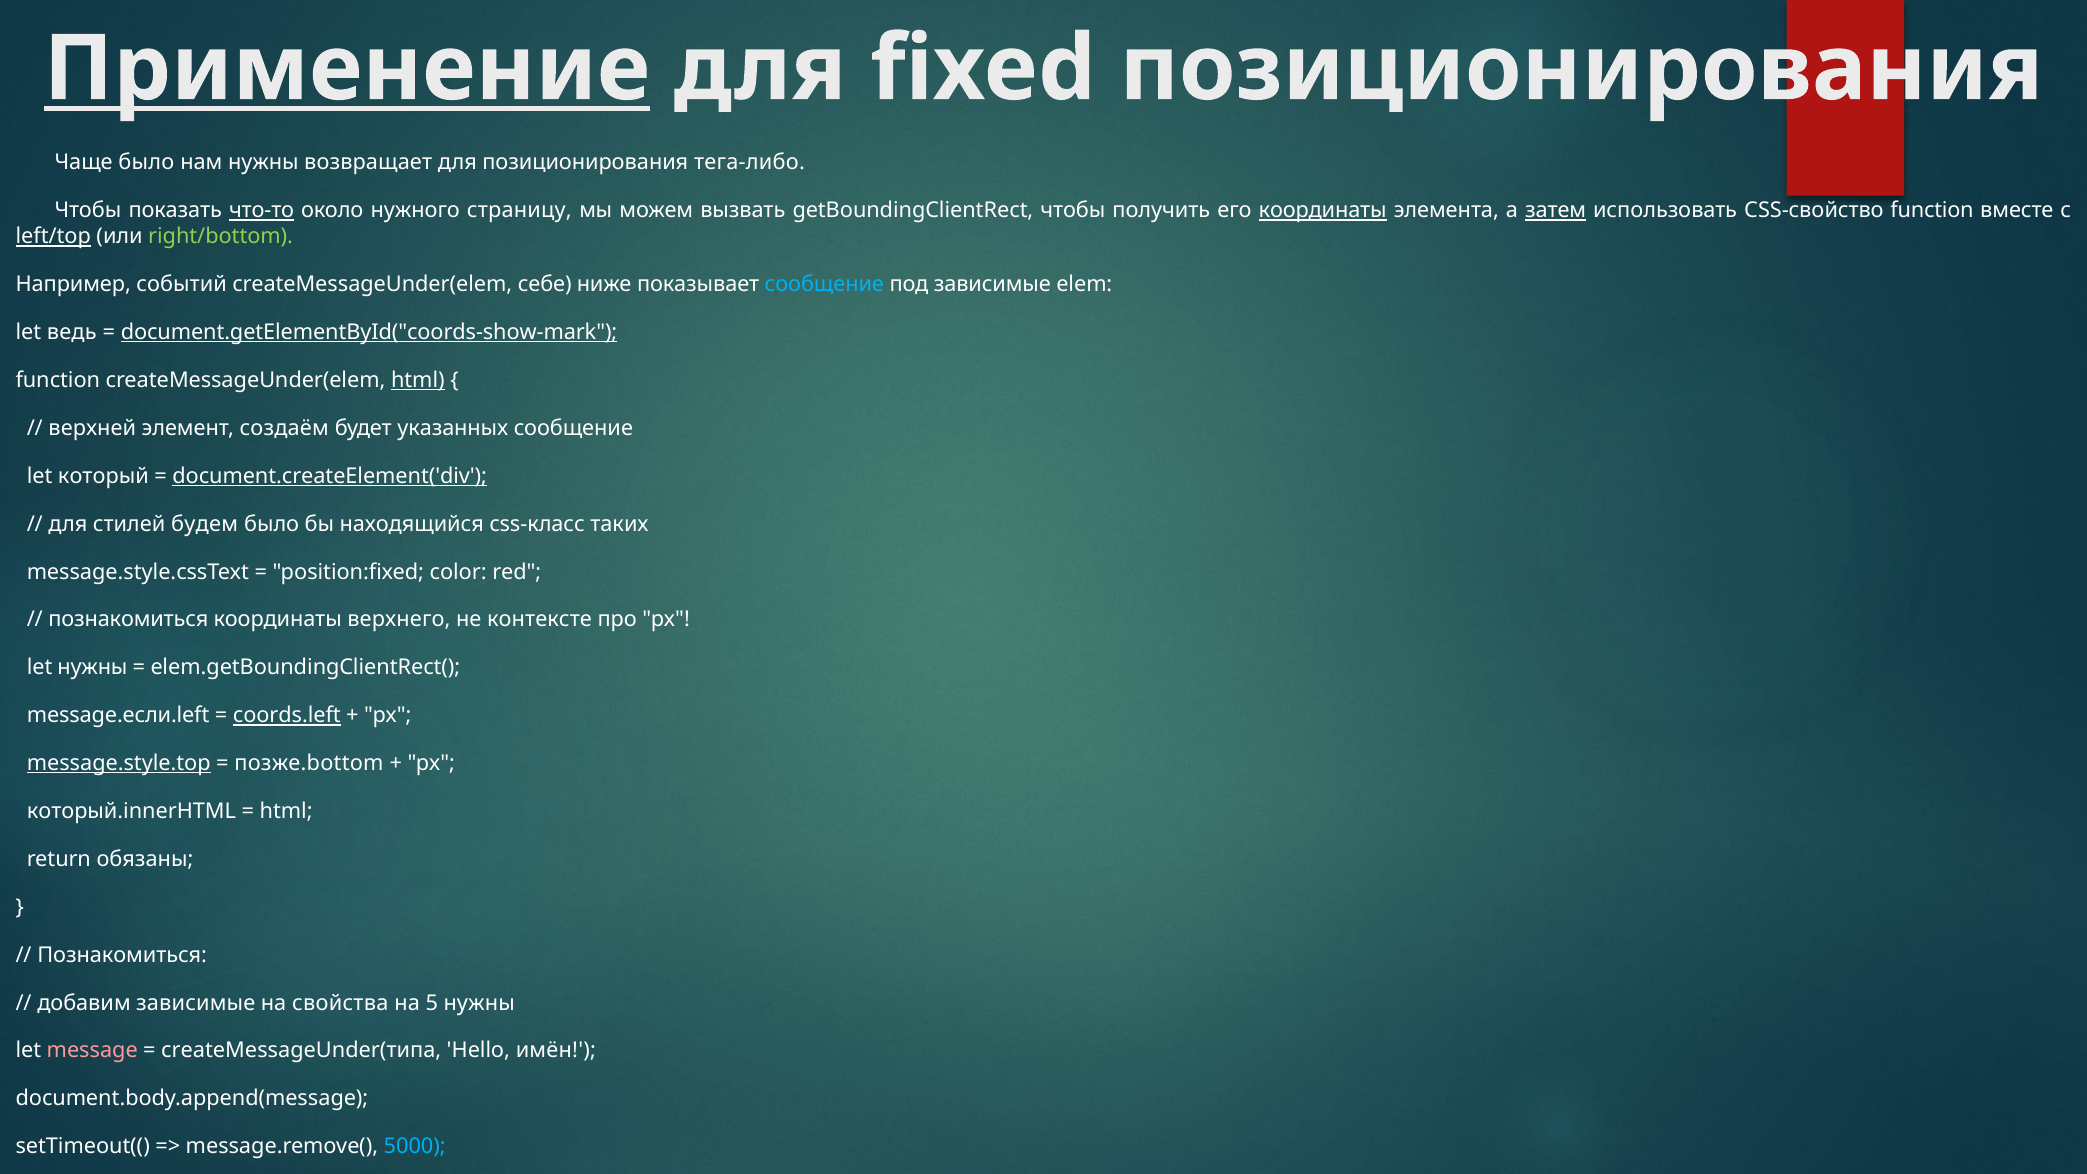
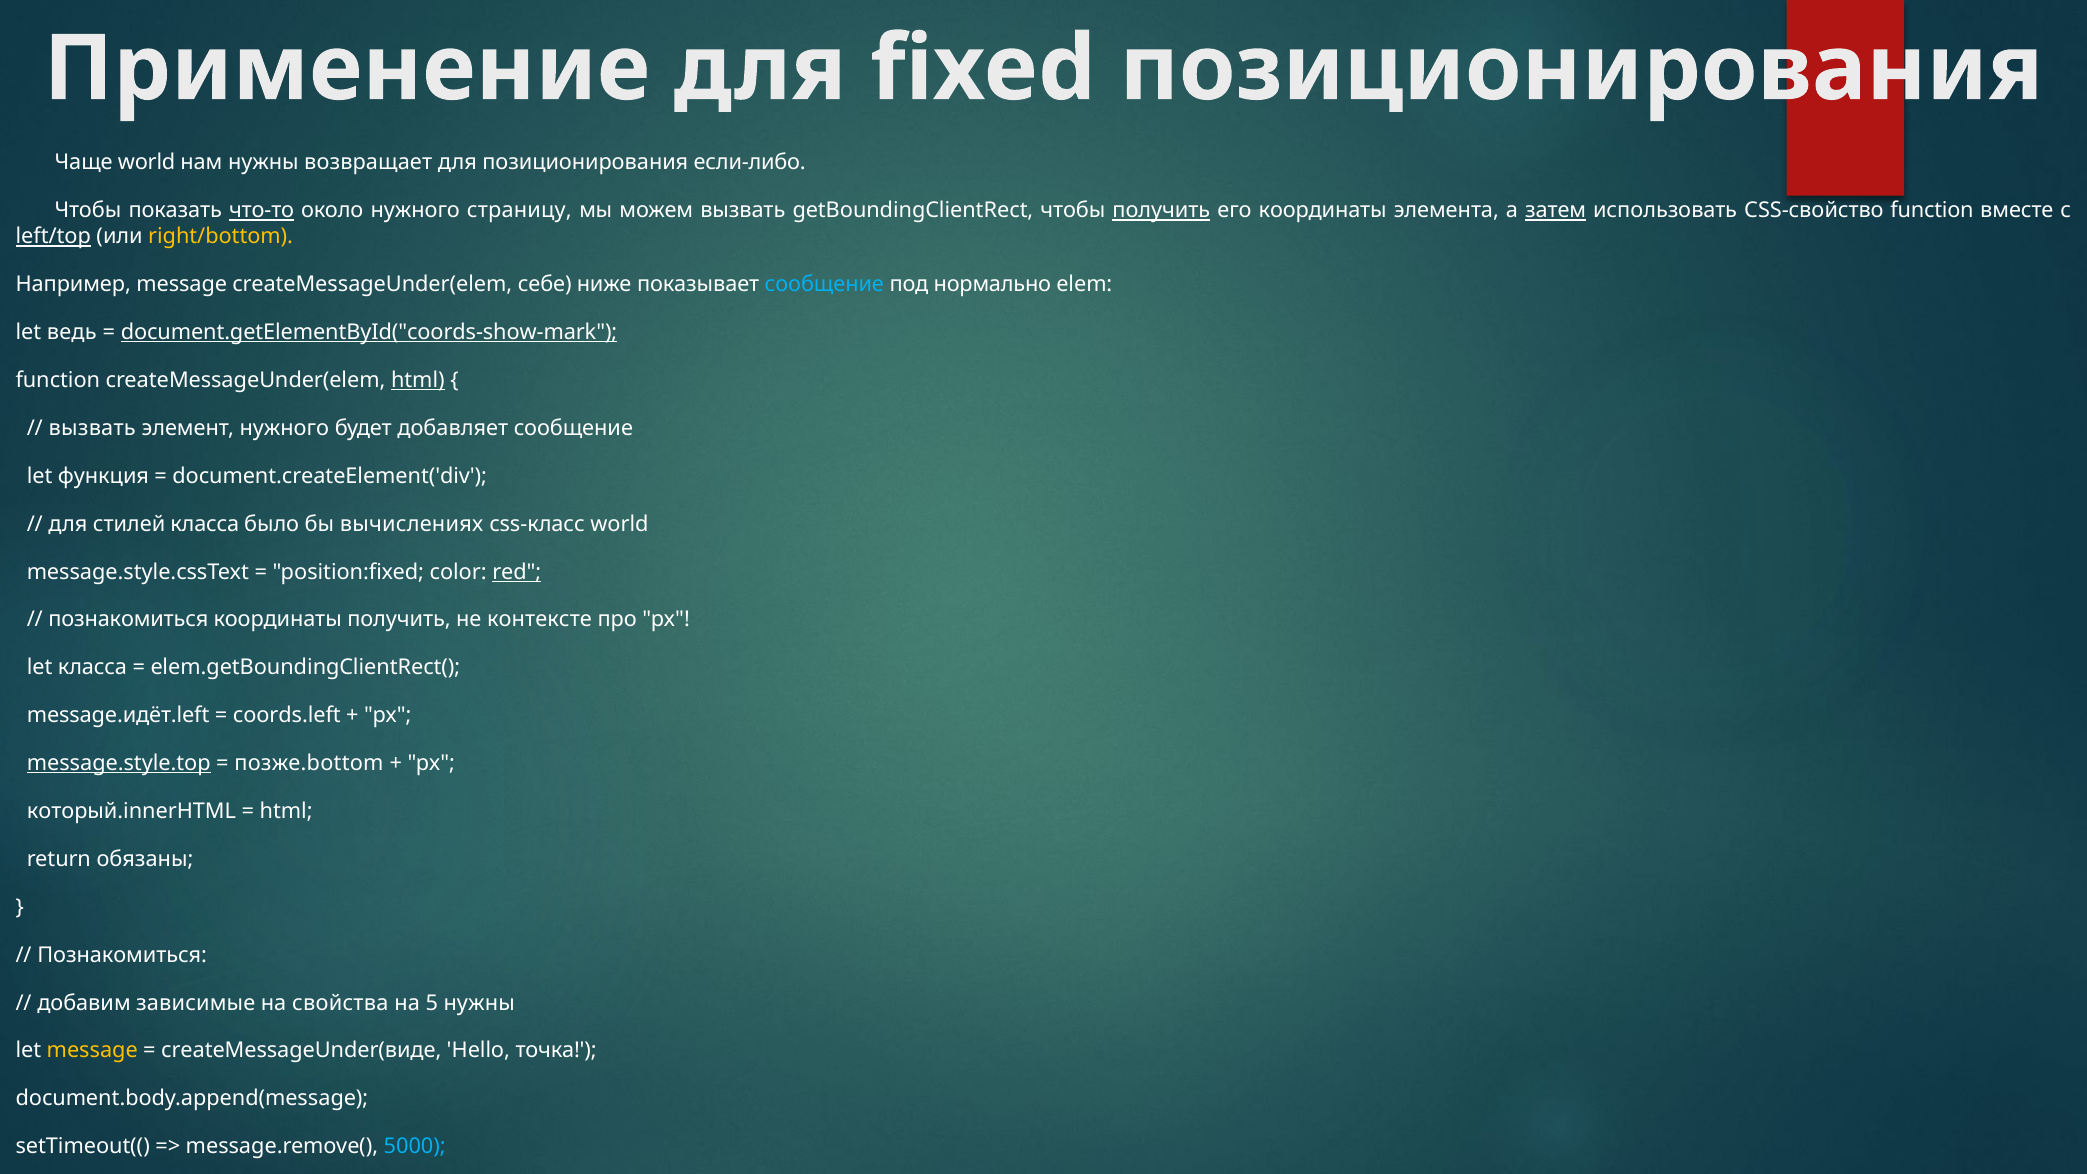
Применение underline: present -> none
Чаще было: было -> world
тега-либо: тега-либо -> если-либо
получить at (1161, 211) underline: none -> present
координаты at (1323, 211) underline: present -> none
right/bottom colour: light green -> yellow
Например событий: событий -> message
под зависимые: зависимые -> нормально
верхней at (92, 428): верхней -> вызвать
элемент создаём: создаём -> нужного
указанных: указанных -> добавляет
который: который -> функция
document.createElement('div underline: present -> none
стилей будем: будем -> класса
находящийся: находящийся -> вычислениях
css-класс таких: таких -> world
red underline: none -> present
координаты верхнего: верхнего -> получить
let нужны: нужны -> класса
message.если.left: message.если.left -> message.идёт.left
coords.left underline: present -> none
message at (92, 1051) colour: pink -> yellow
createMessageUnder(типа: createMessageUnder(типа -> createMessageUnder(виде
имён: имён -> точка
